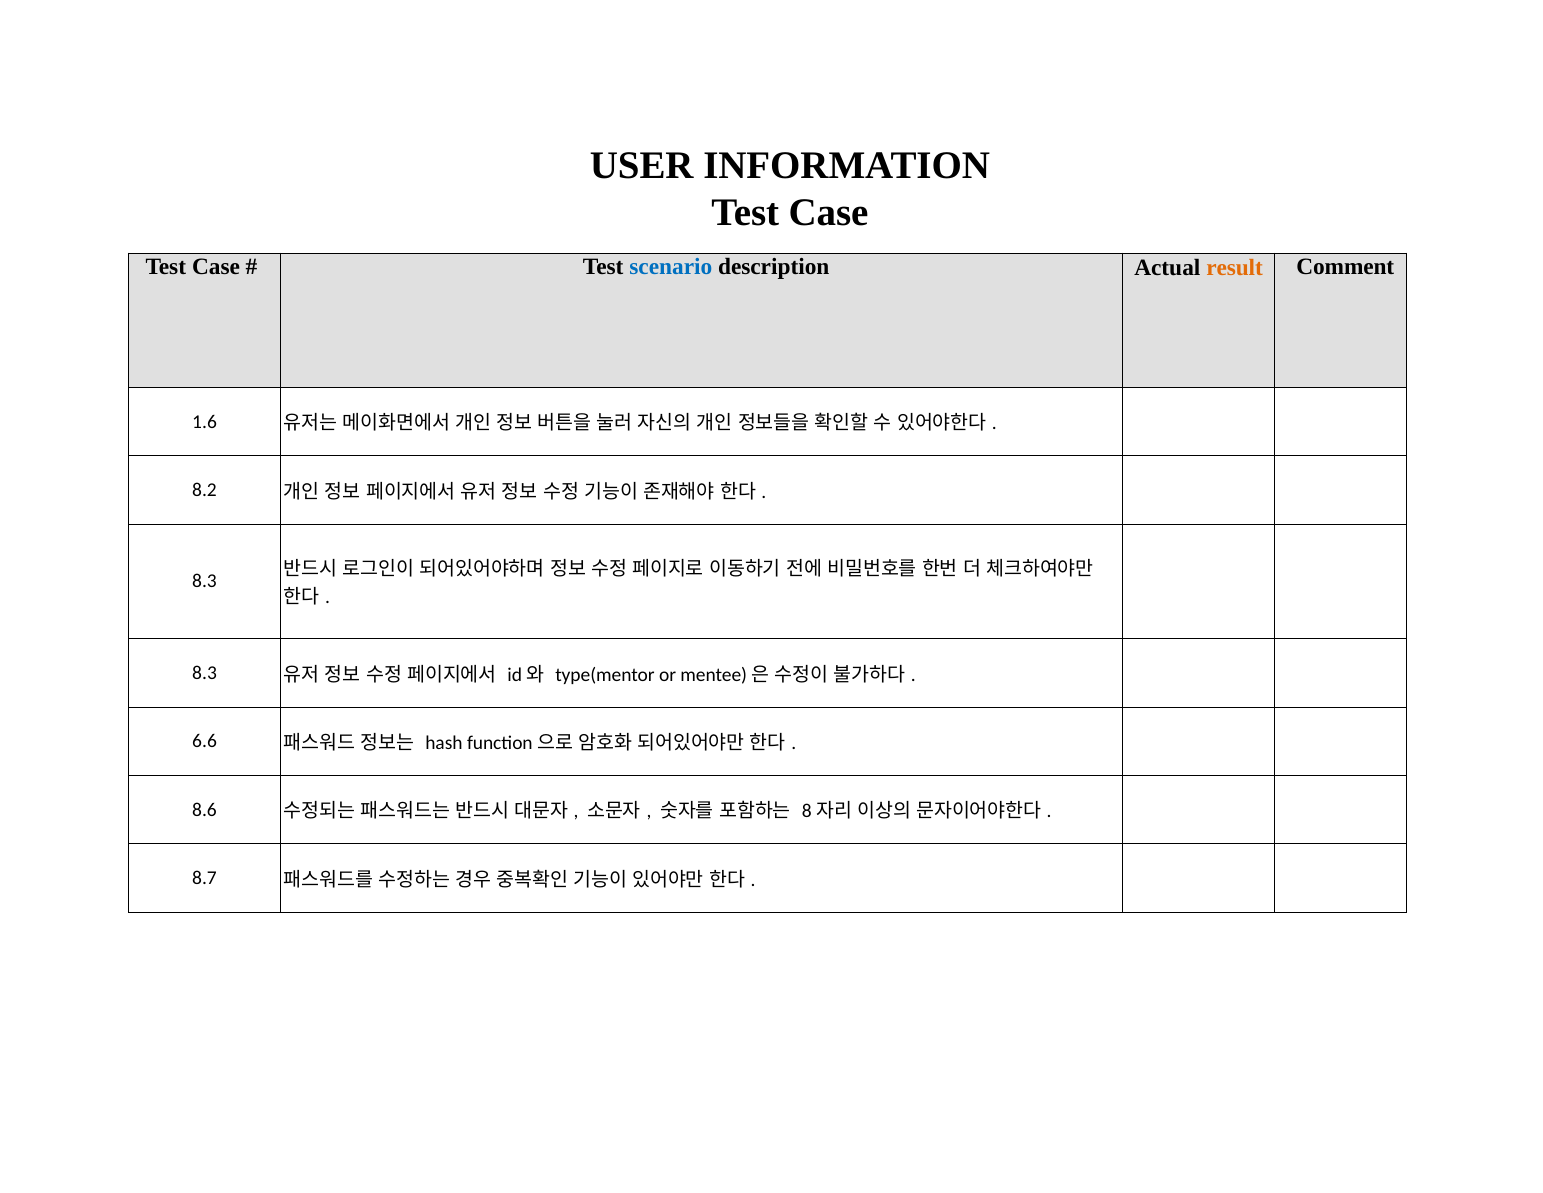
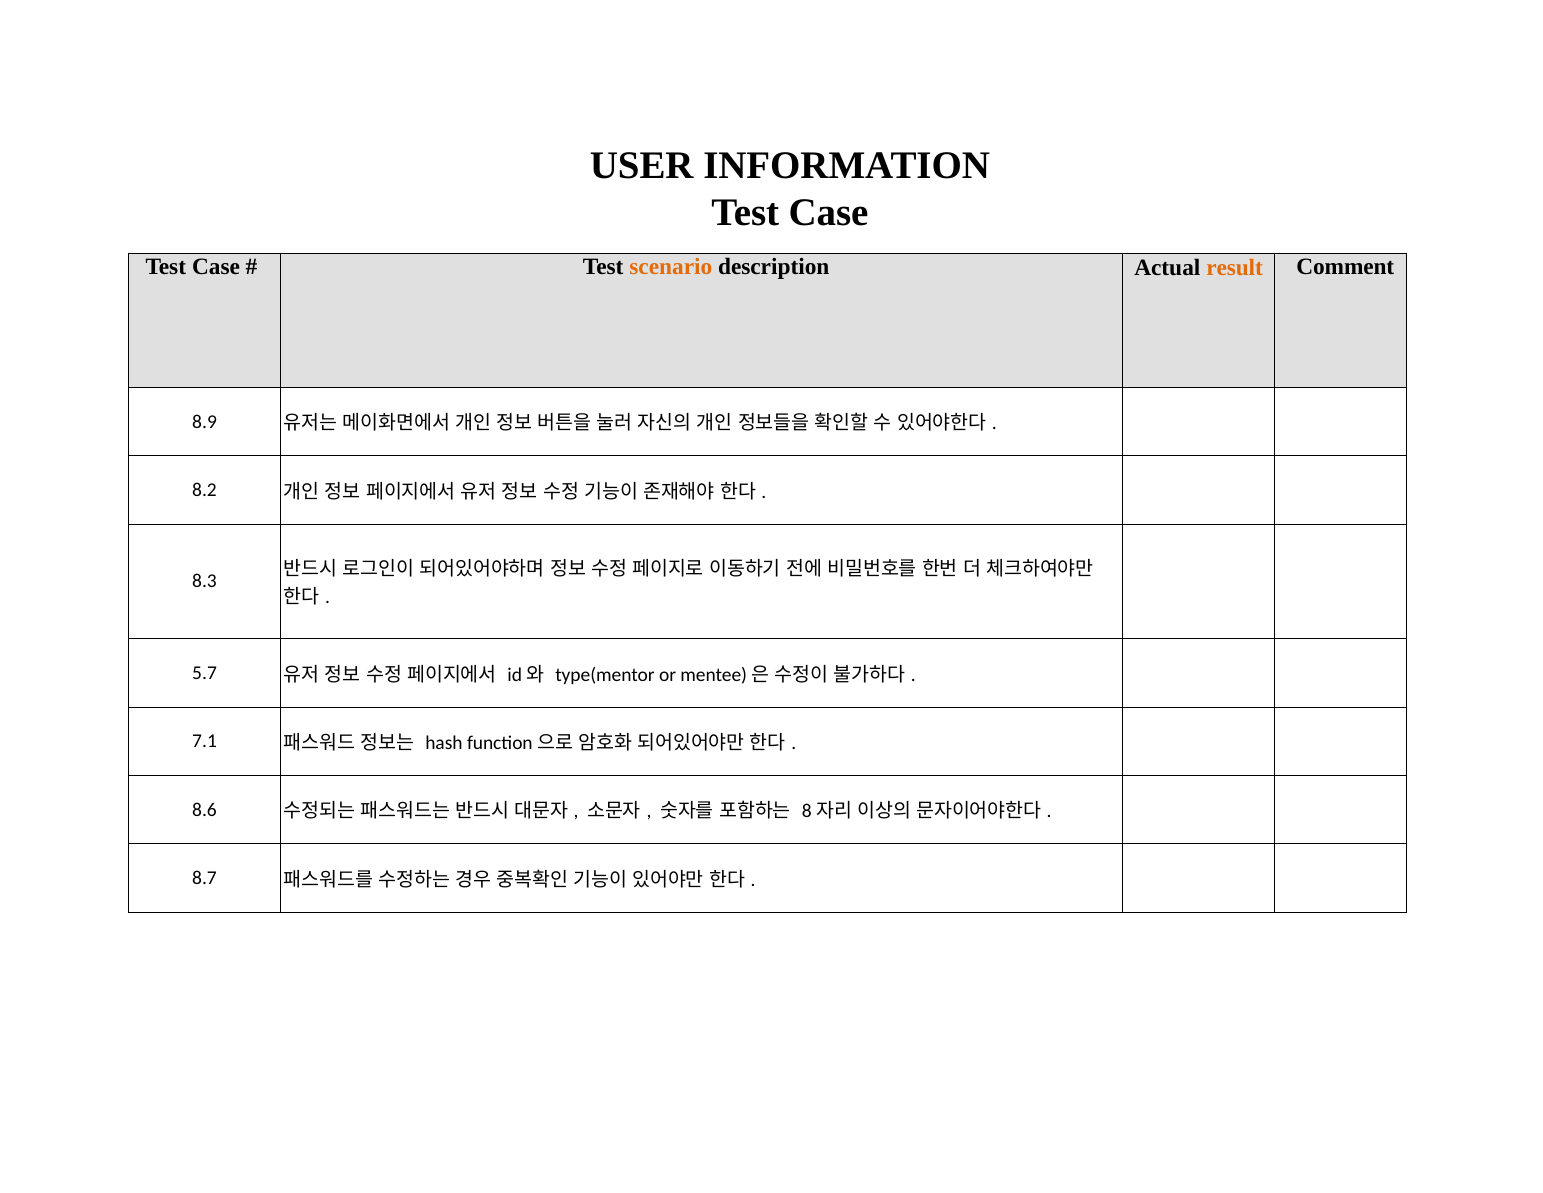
scenario colour: blue -> orange
1.6: 1.6 -> 8.9
8.3 at (205, 673): 8.3 -> 5.7
6.6: 6.6 -> 7.1
